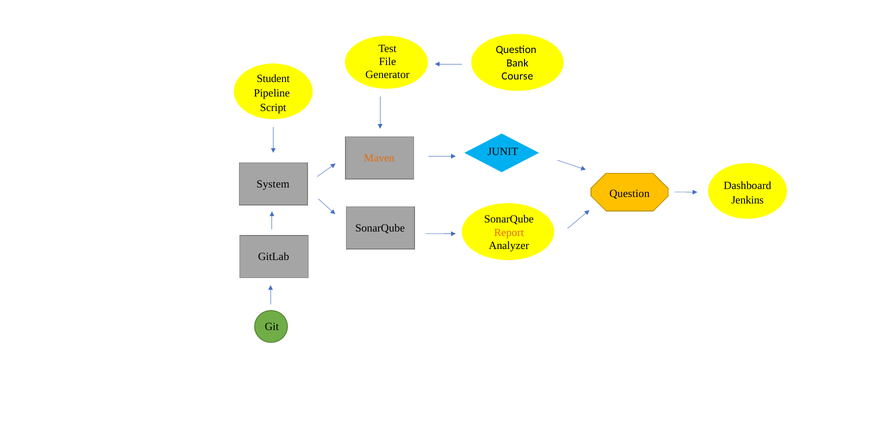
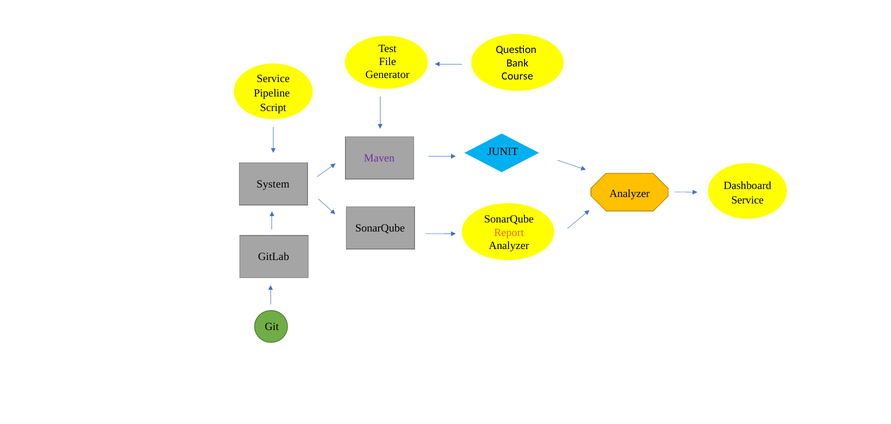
Student at (273, 79): Student -> Service
Maven colour: orange -> purple
Question at (630, 194): Question -> Analyzer
Jenkins at (748, 201): Jenkins -> Service
